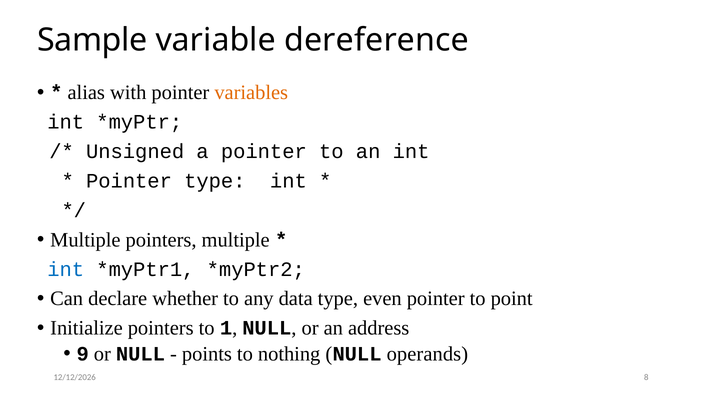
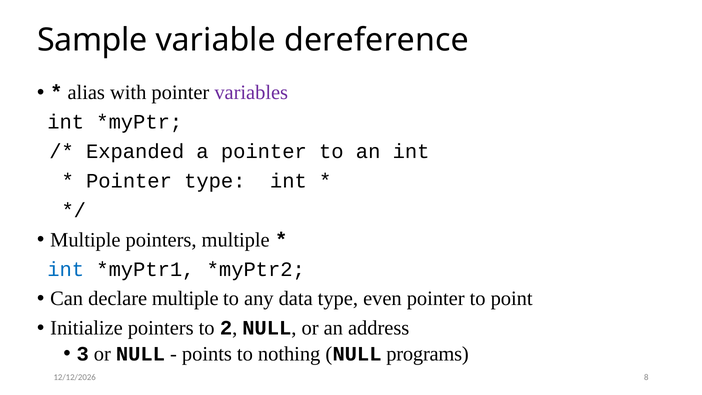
variables colour: orange -> purple
Unsigned: Unsigned -> Expanded
declare whether: whether -> multiple
1: 1 -> 2
9: 9 -> 3
operands: operands -> programs
